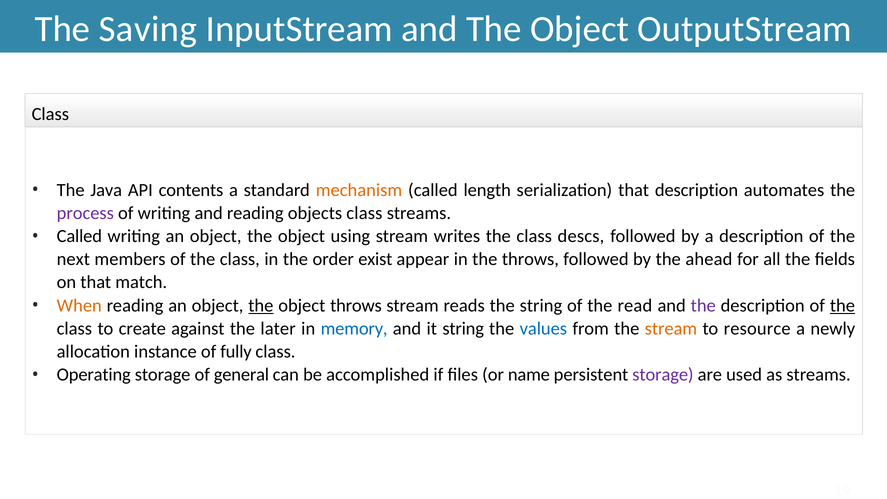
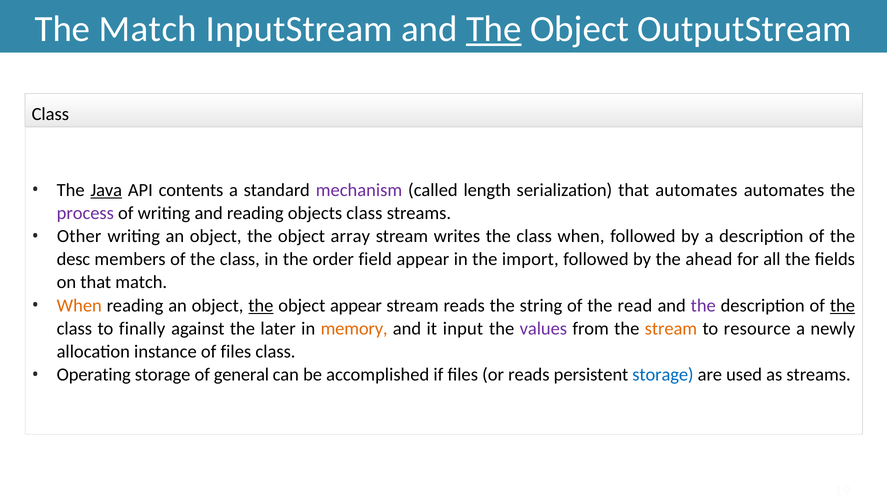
The Saving: Saving -> Match
The at (494, 29) underline: none -> present
Java underline: none -> present
mechanism colour: orange -> purple
that description: description -> automates
Called at (79, 236): Called -> Other
using: using -> array
class descs: descs -> when
next: next -> desc
exist: exist -> field
the throws: throws -> import
object throws: throws -> appear
create: create -> finally
memory colour: blue -> orange
it string: string -> input
values colour: blue -> purple
of fully: fully -> files
or name: name -> reads
storage at (663, 375) colour: purple -> blue
